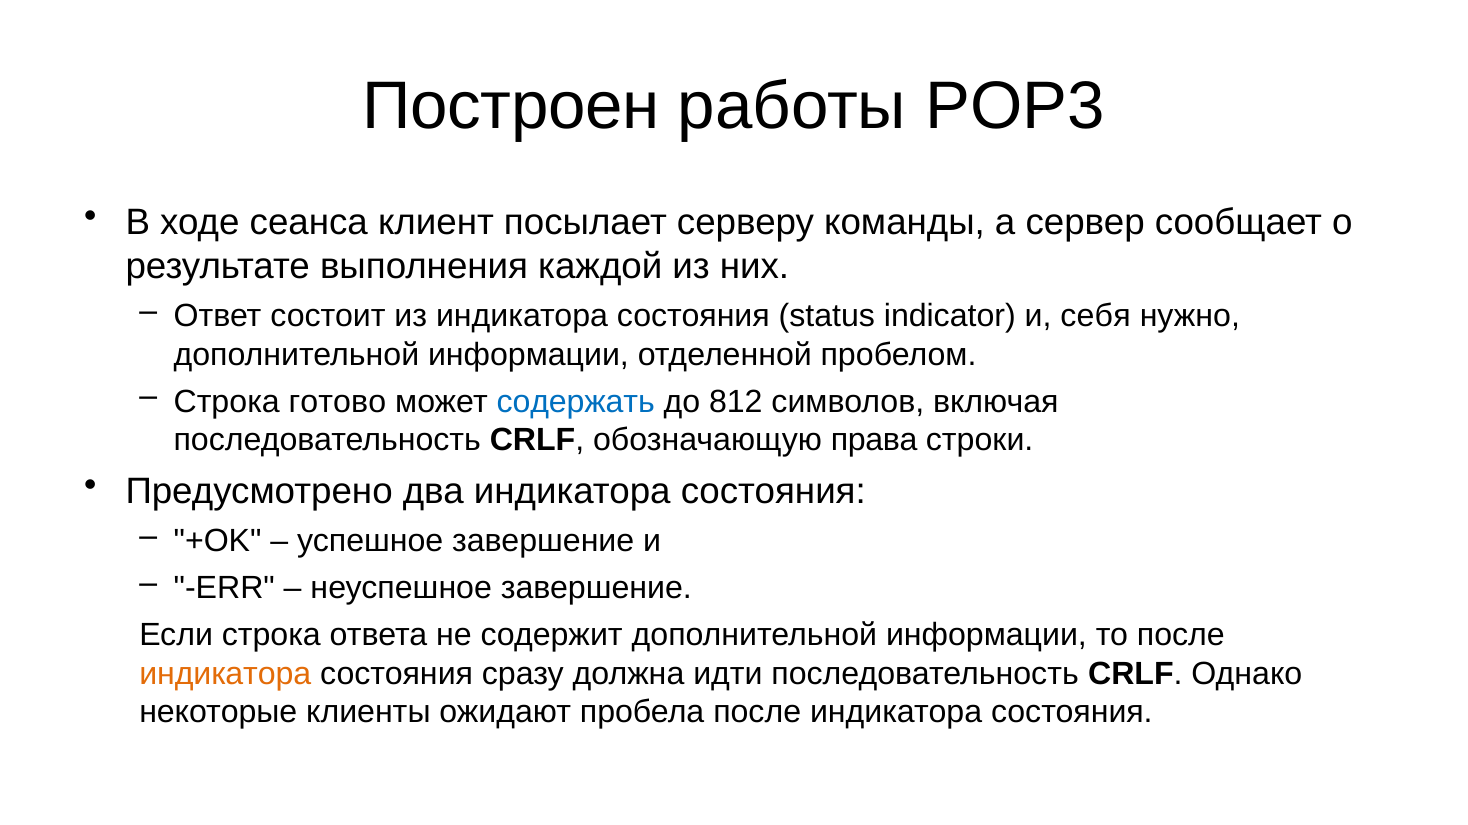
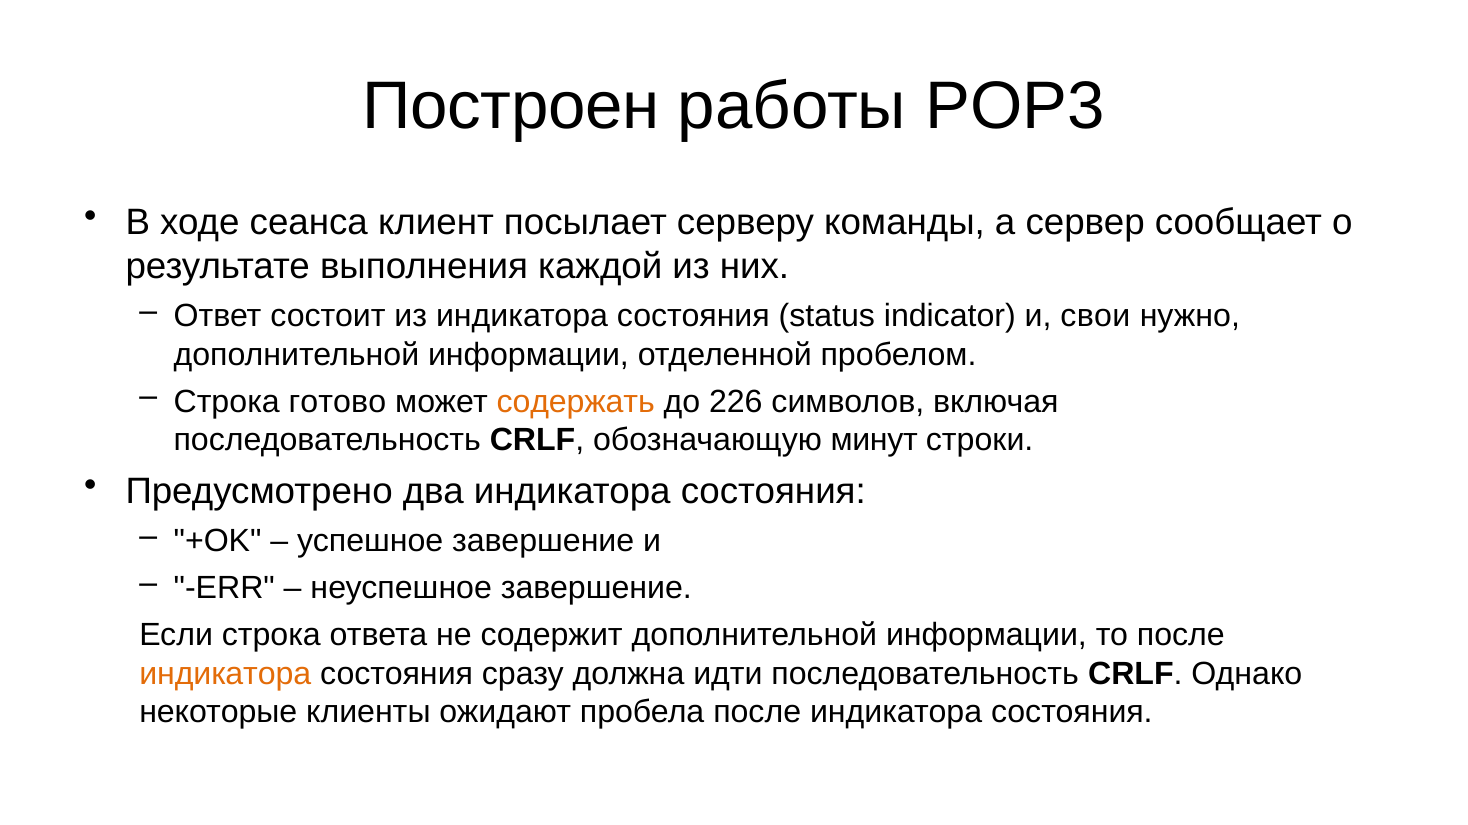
себя: себя -> свои
содержать colour: blue -> orange
812: 812 -> 226
права: права -> минут
